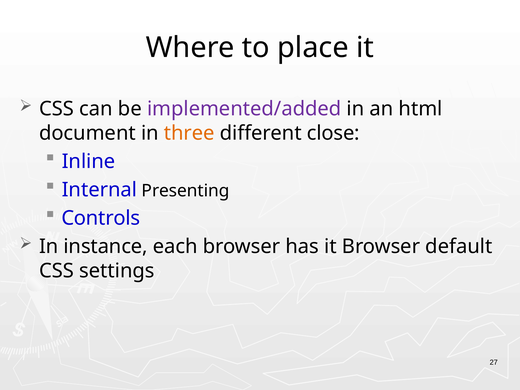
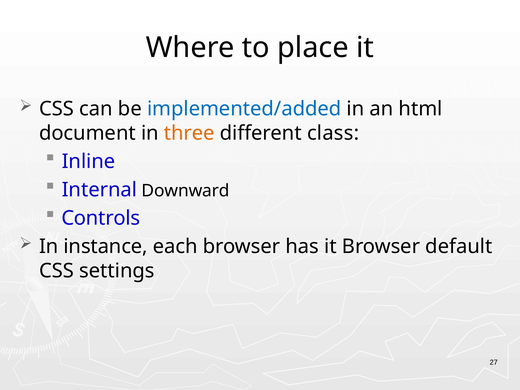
implemented/added colour: purple -> blue
close: close -> class
Presenting: Presenting -> Downward
